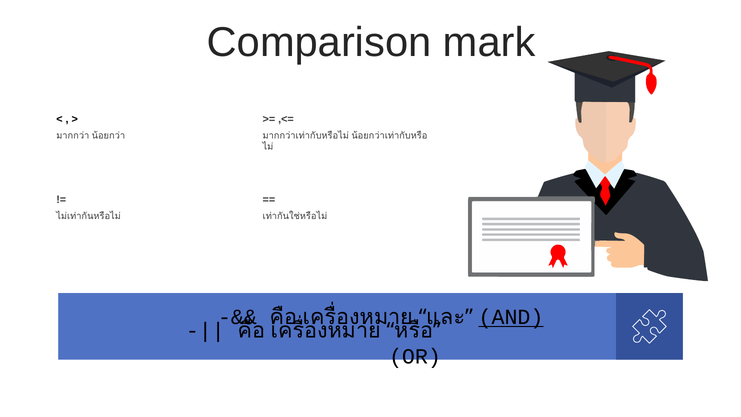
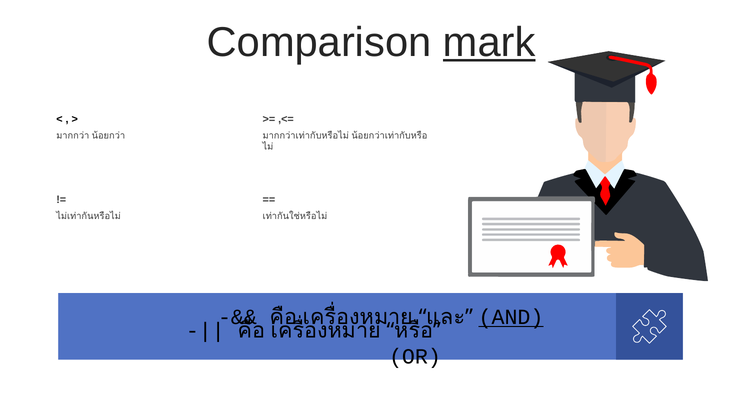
mark underline: none -> present
